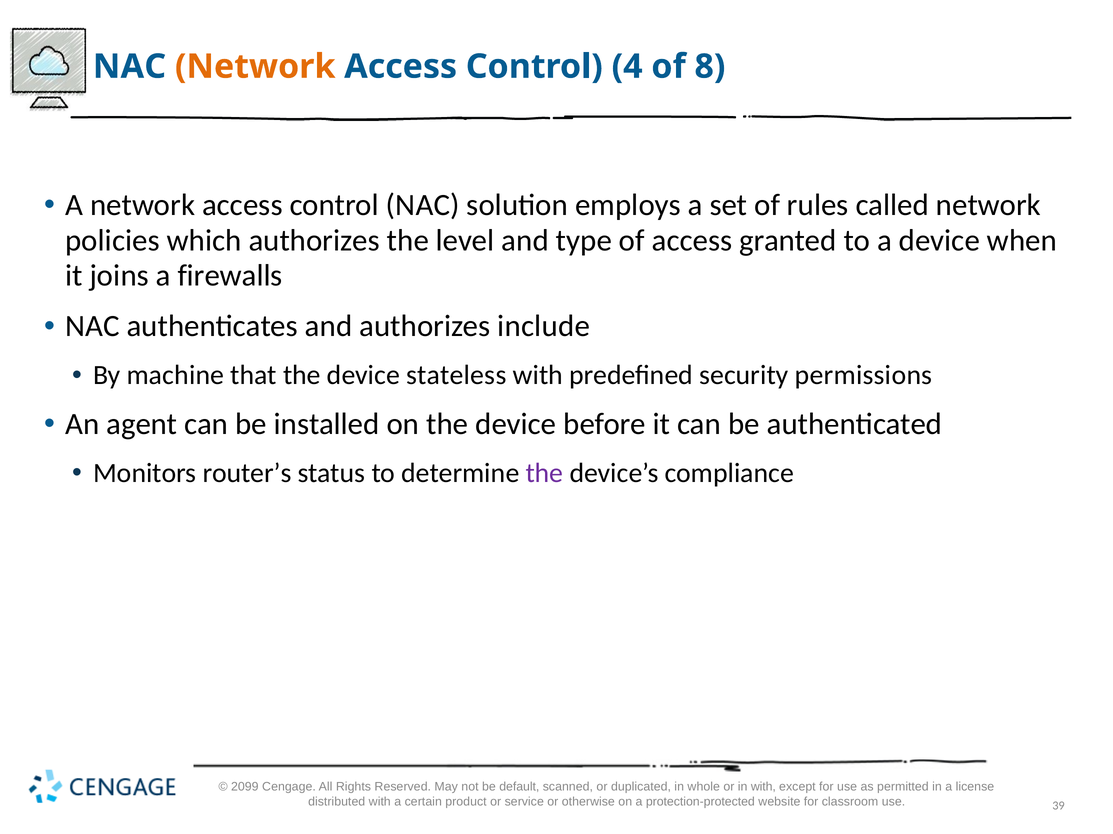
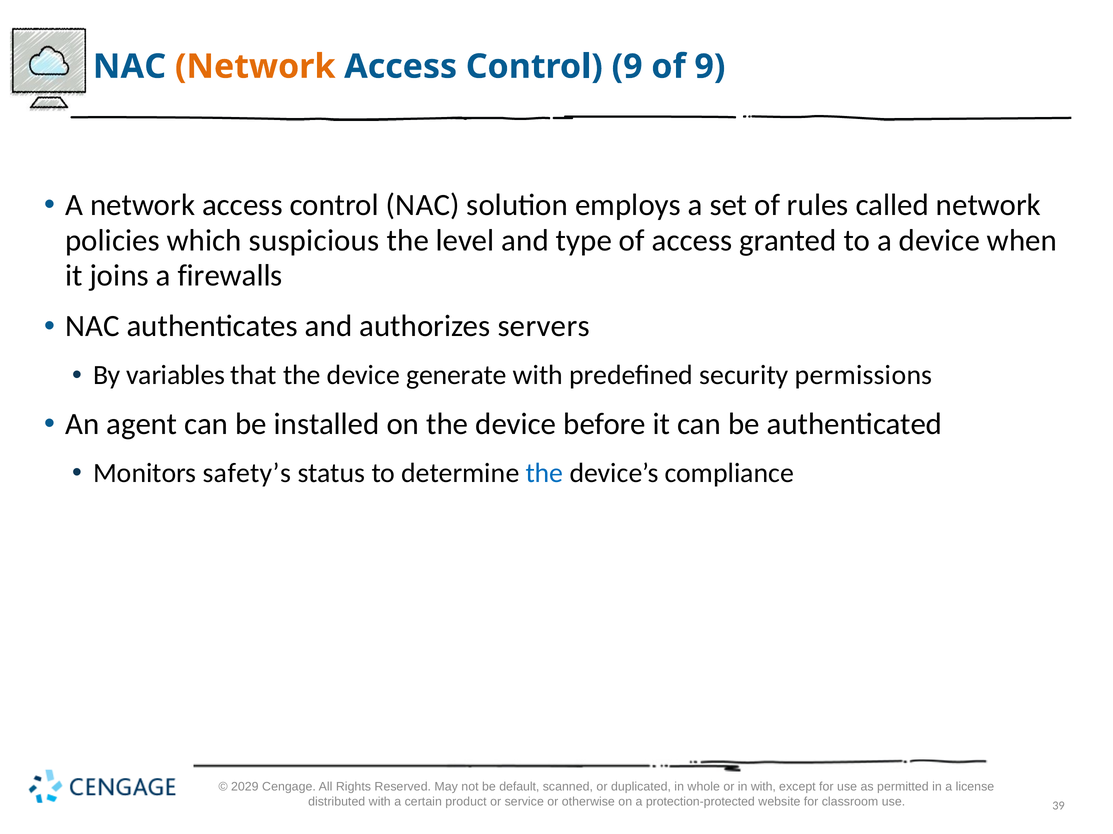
Control 4: 4 -> 9
of 8: 8 -> 9
which authorizes: authorizes -> suspicious
include: include -> servers
machine: machine -> variables
stateless: stateless -> generate
router’s: router’s -> safety’s
the at (544, 473) colour: purple -> blue
2099: 2099 -> 2029
